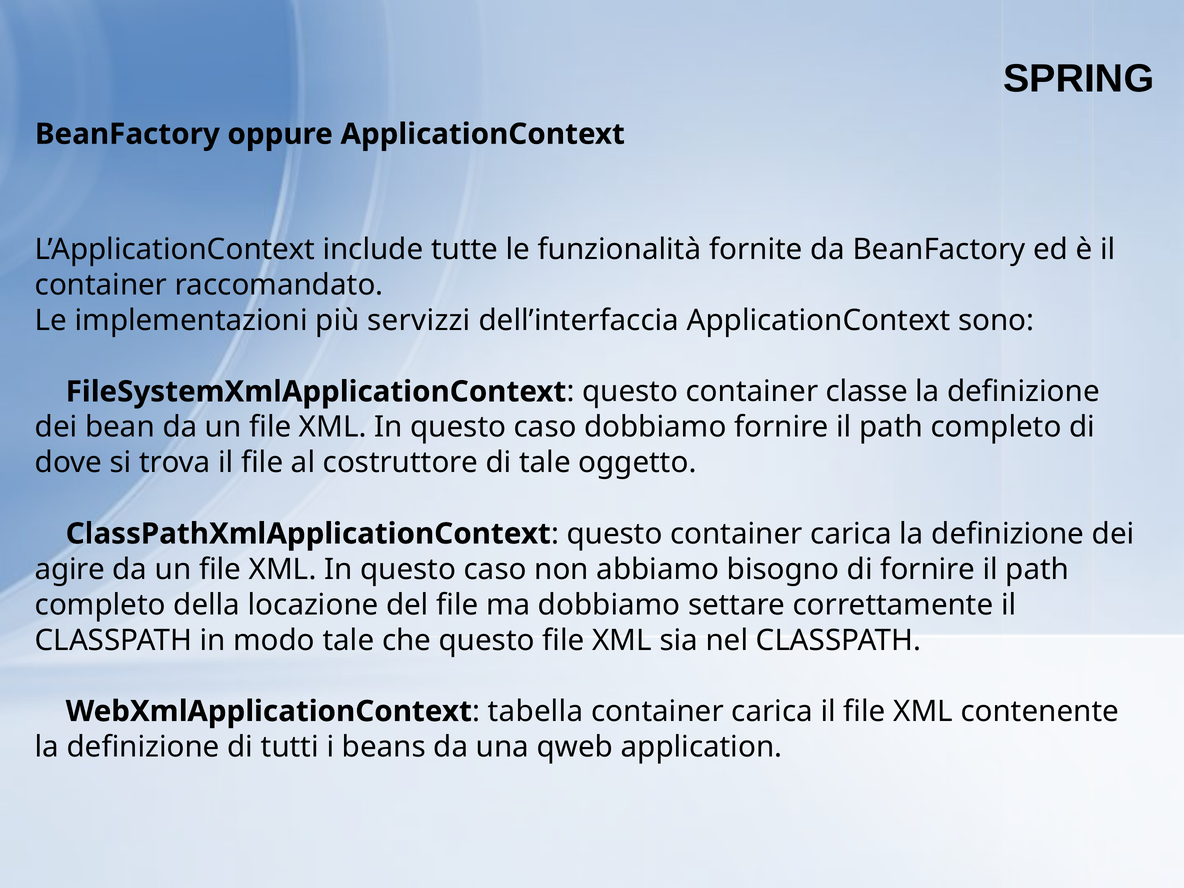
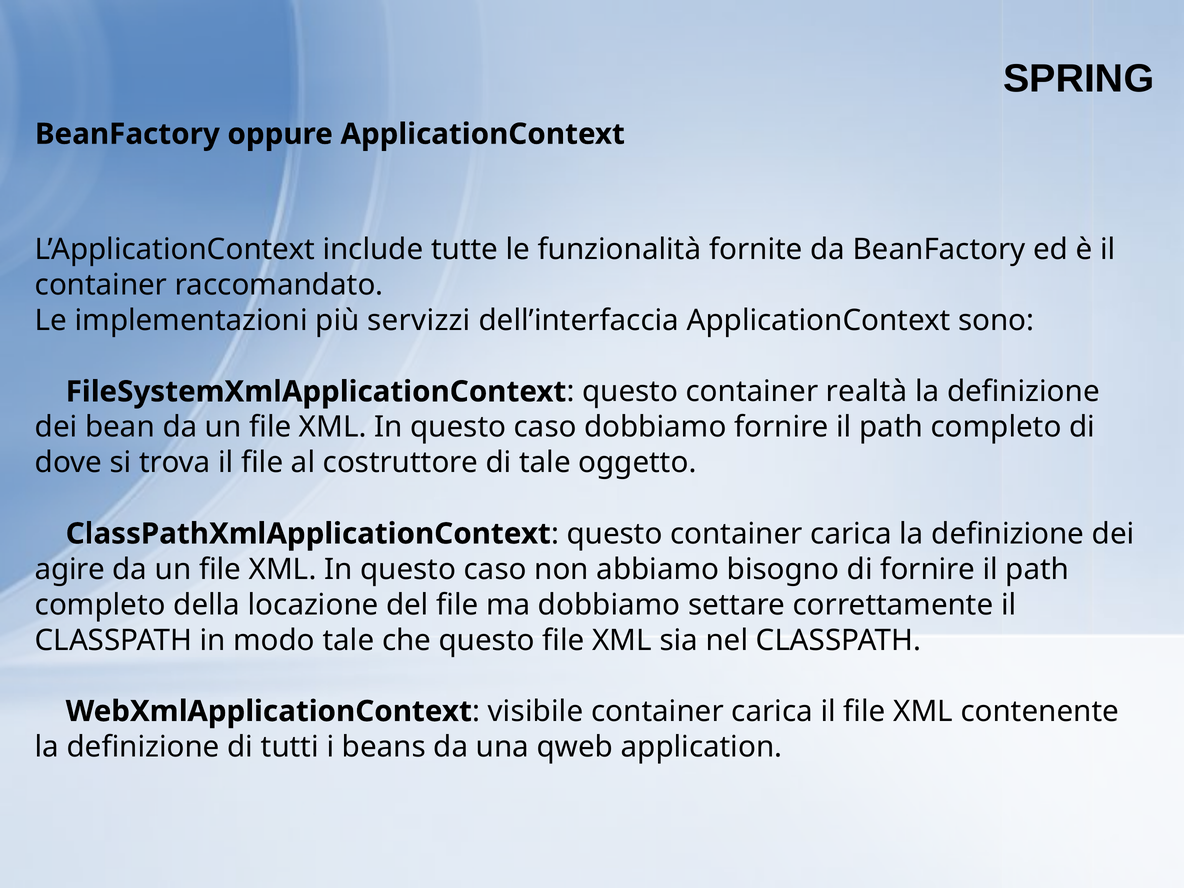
classe: classe -> realtà
tabella: tabella -> visibile
